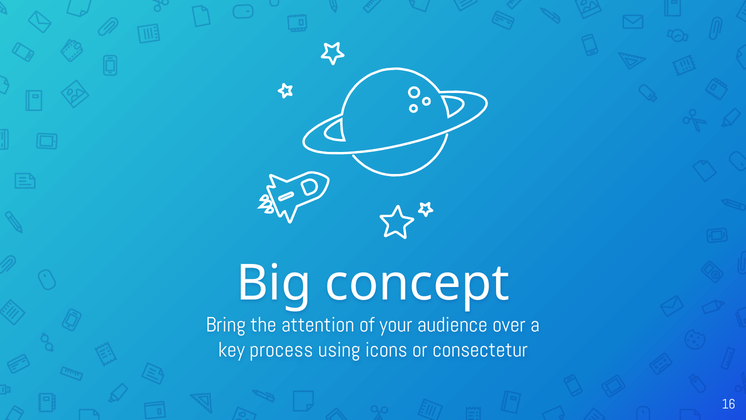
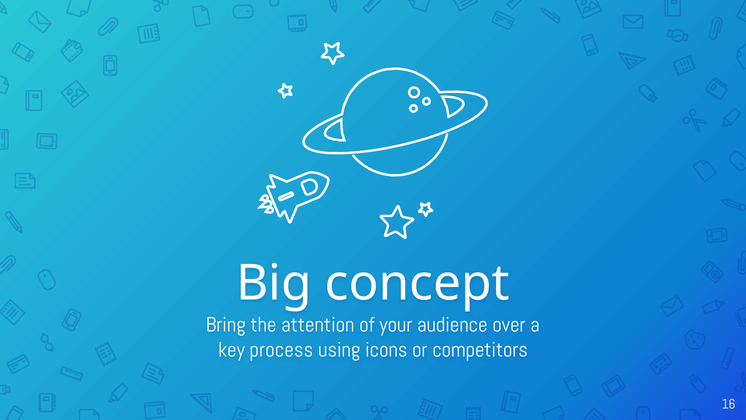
consectetur: consectetur -> competitors
